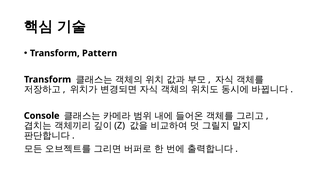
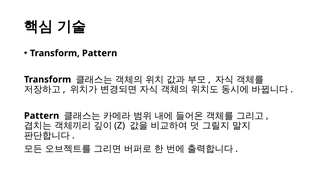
Console at (42, 116): Console -> Pattern
